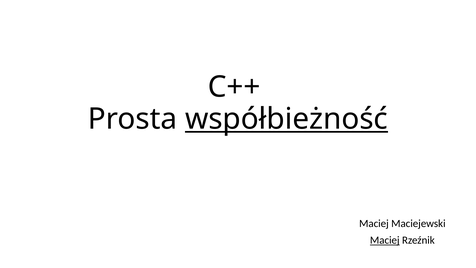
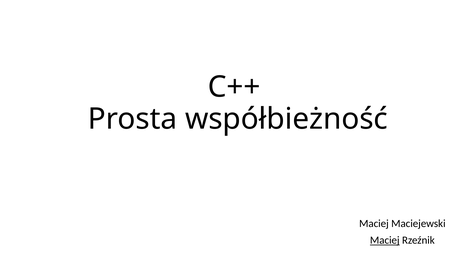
współbieżność underline: present -> none
